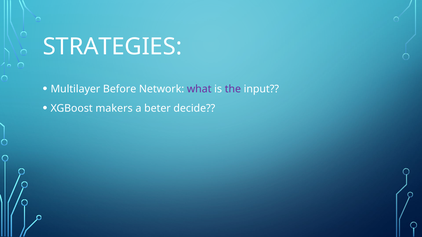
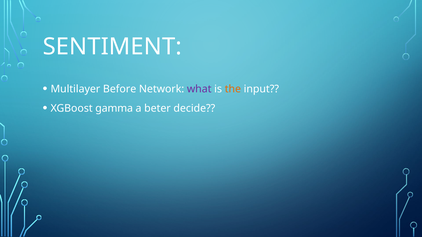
STRATEGIES: STRATEGIES -> SENTIMENT
the colour: purple -> orange
makers: makers -> gamma
